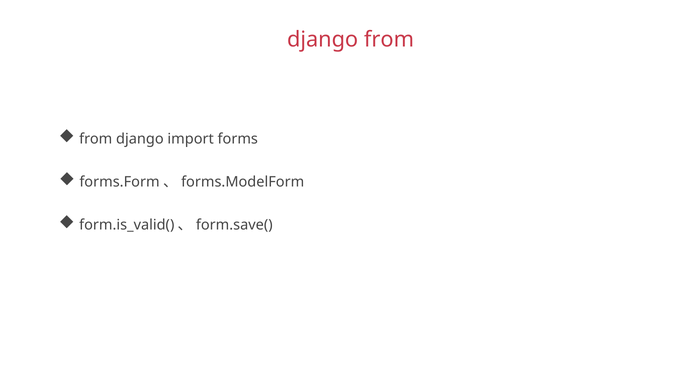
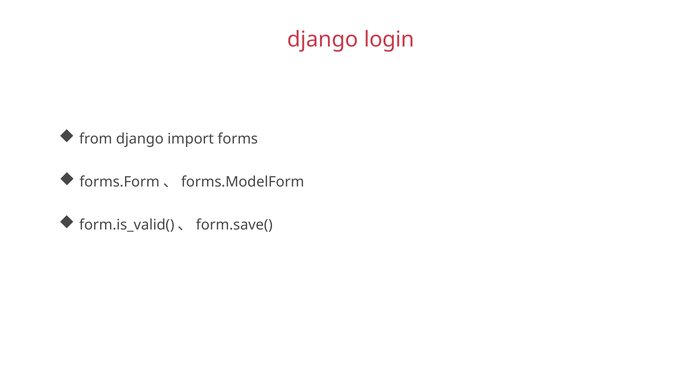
django from: from -> login
